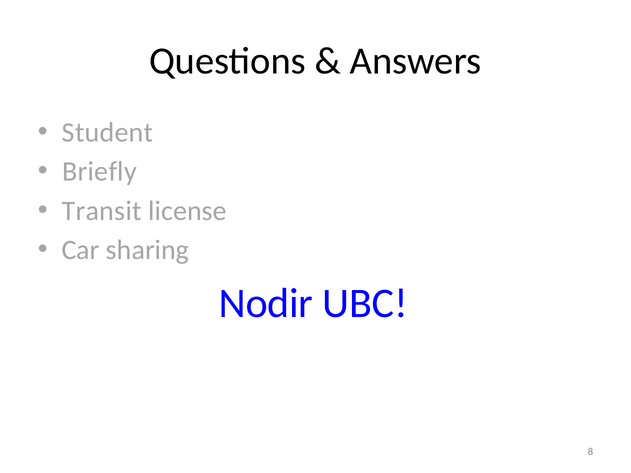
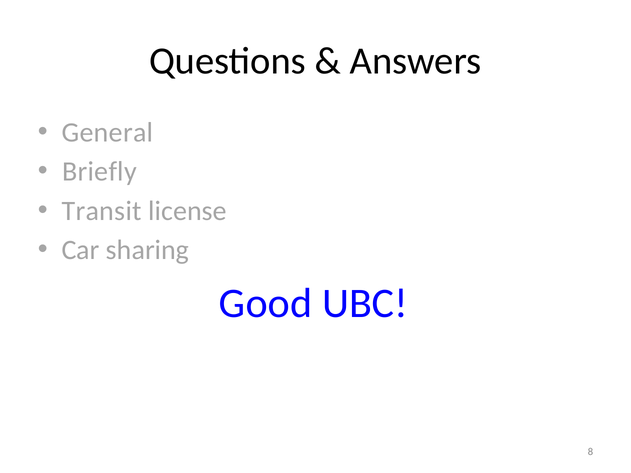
Student: Student -> General
Nodir: Nodir -> Good
